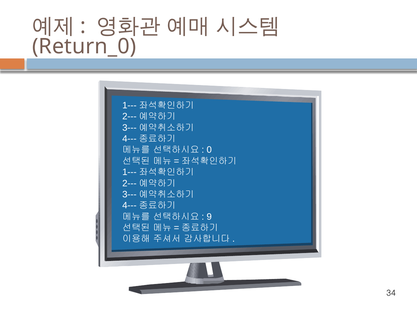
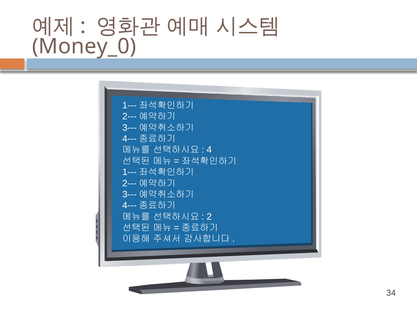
Return_0: Return_0 -> Money_0
0: 0 -> 4
9: 9 -> 2
